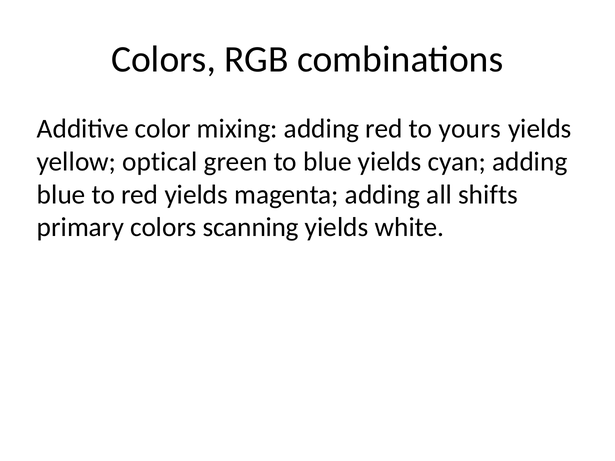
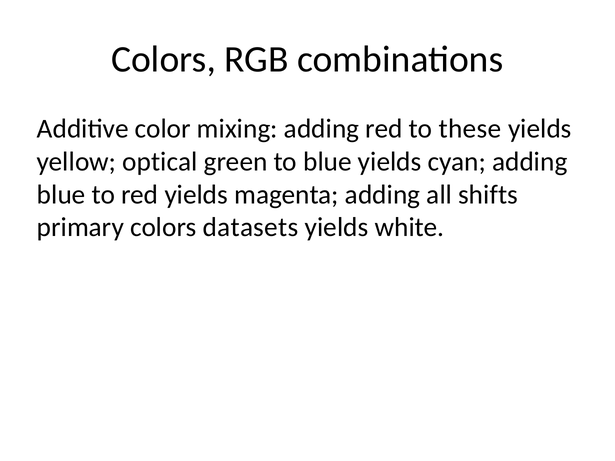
yours: yours -> these
scanning: scanning -> datasets
